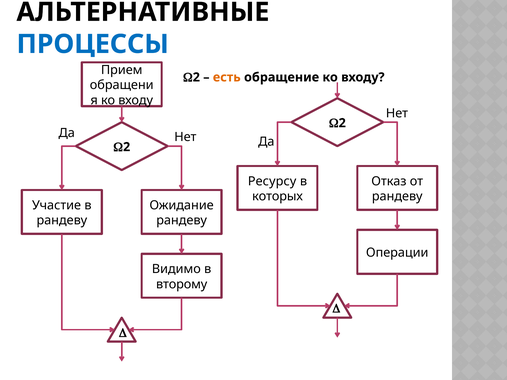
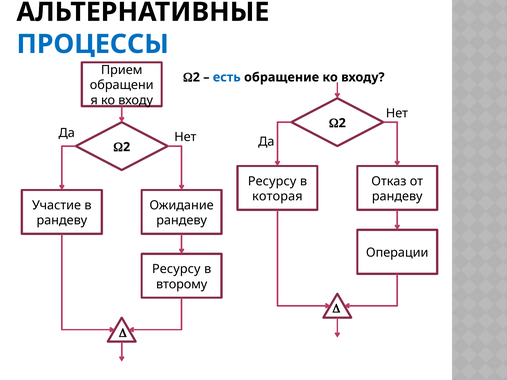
есть colour: orange -> blue
которых: которых -> которая
Видимо at (176, 269): Видимо -> Ресурсу
